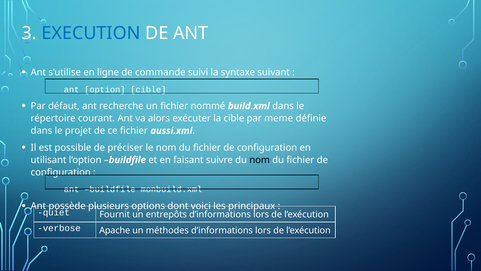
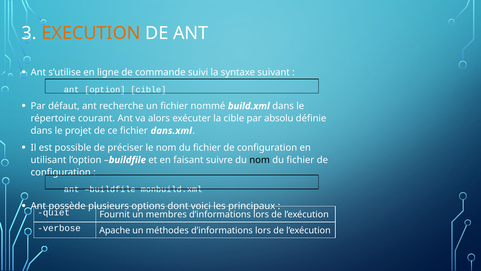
EXECUTION colour: blue -> orange
meme: meme -> absolu
aussi.xml: aussi.xml -> dans.xml
entrepôts: entrepôts -> membres
